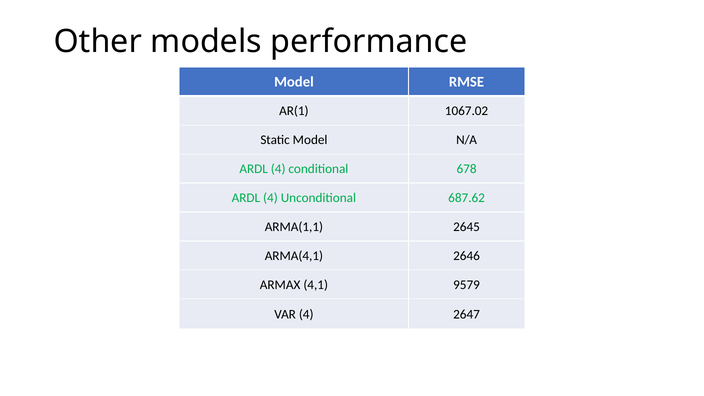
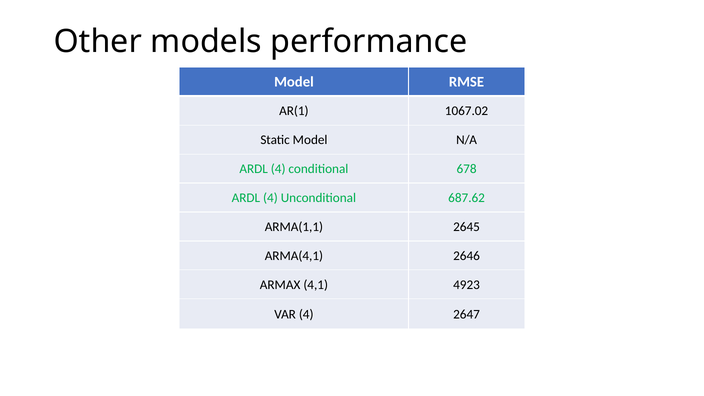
9579: 9579 -> 4923
